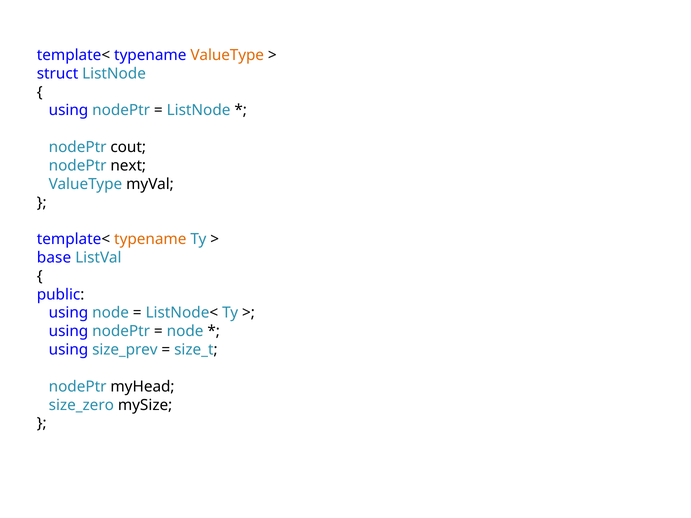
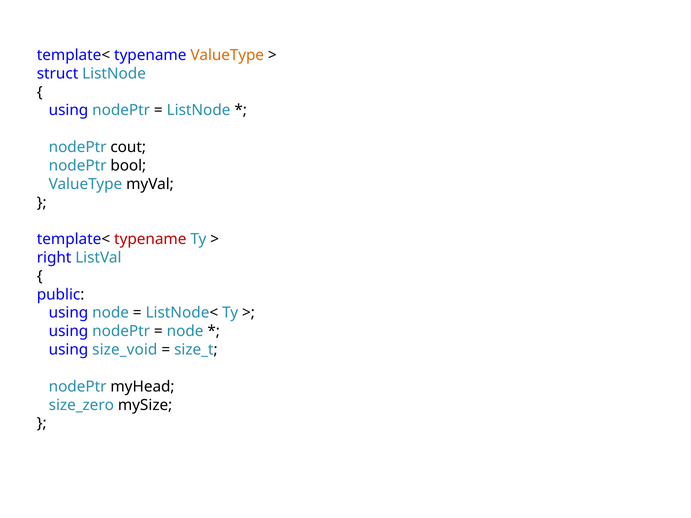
next: next -> bool
typename at (150, 239) colour: orange -> red
base: base -> right
size_prev: size_prev -> size_void
